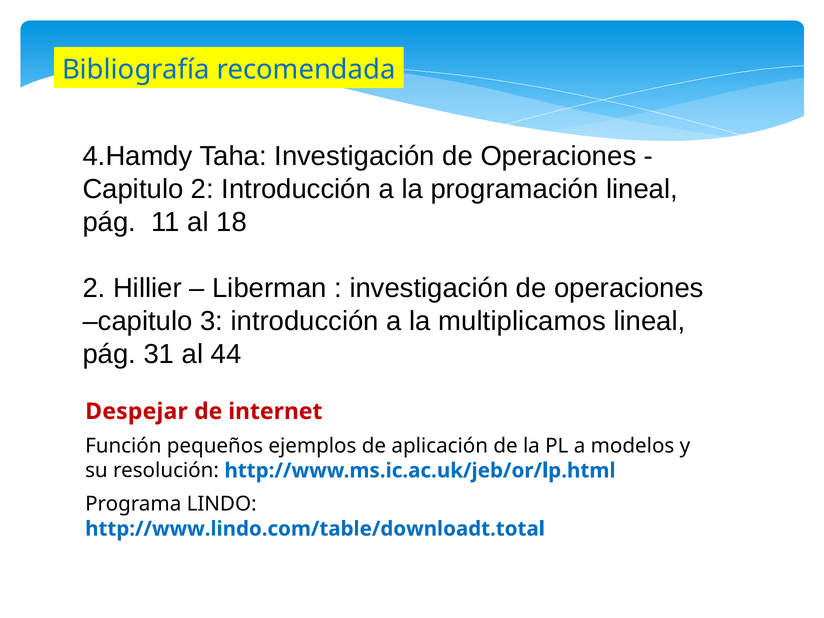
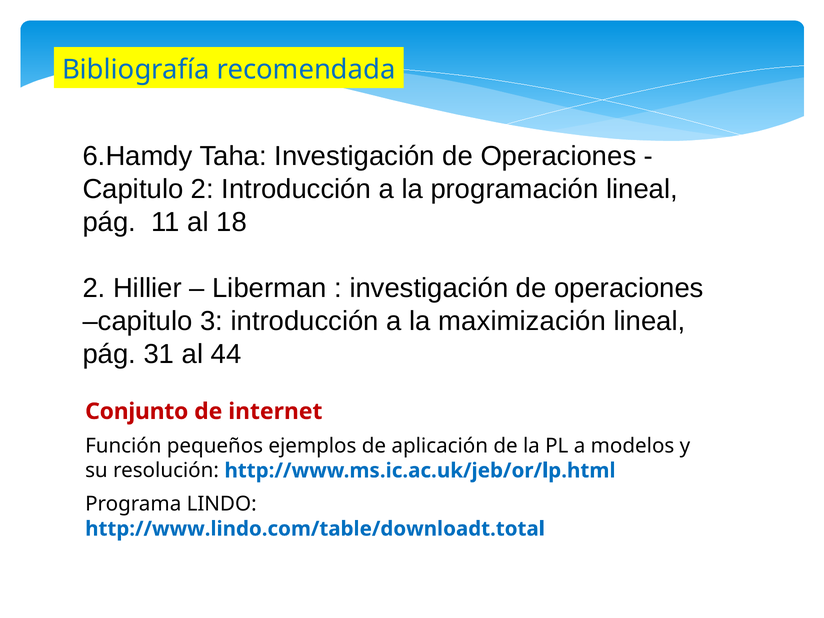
4.Hamdy: 4.Hamdy -> 6.Hamdy
multiplicamos: multiplicamos -> maximización
Despejar: Despejar -> Conjunto
